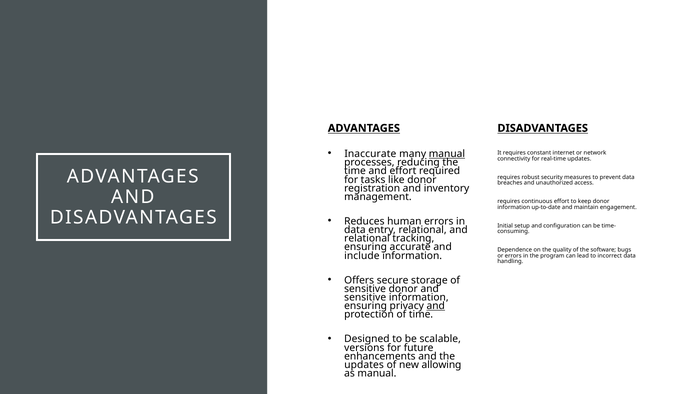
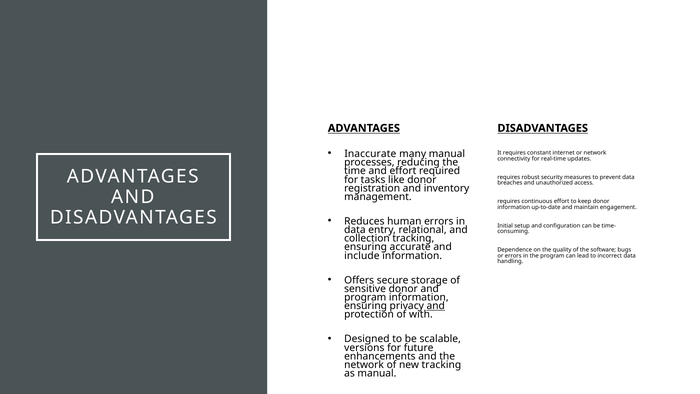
manual at (447, 154) underline: present -> none
relational at (367, 238): relational -> collection
sensitive at (365, 297): sensitive -> program
of time: time -> with
updates at (364, 365): updates -> network
new allowing: allowing -> tracking
